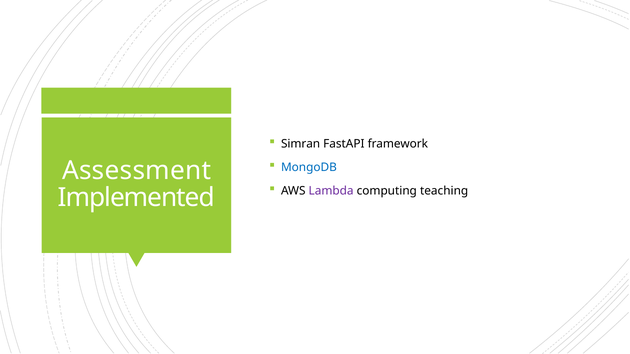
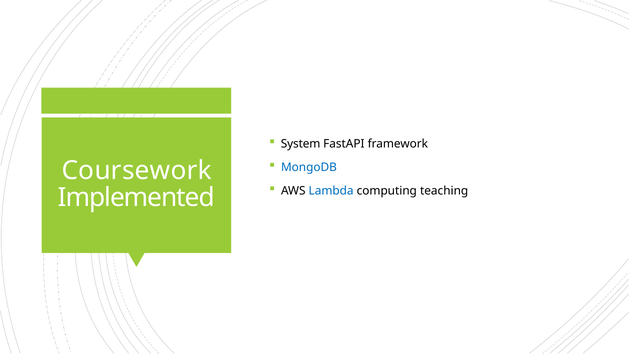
Simran: Simran -> System
Assessment: Assessment -> Coursework
Lambda colour: purple -> blue
